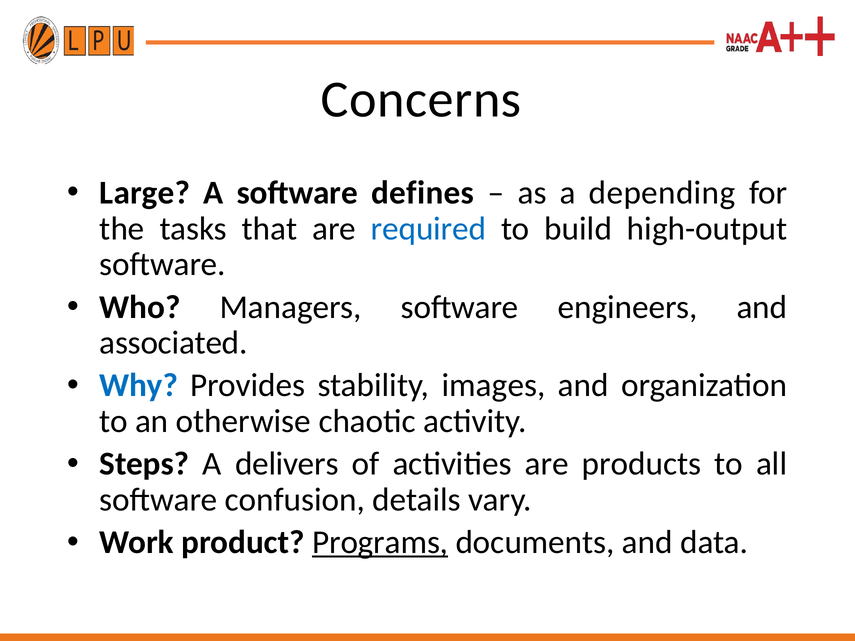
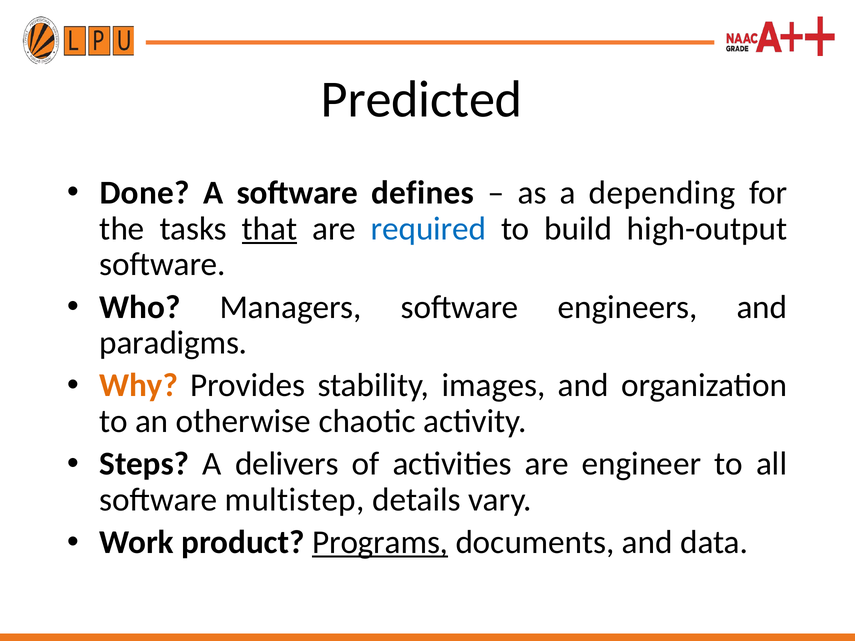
Concerns: Concerns -> Predicted
Large: Large -> Done
that underline: none -> present
associated: associated -> paradigms
Why colour: blue -> orange
products: products -> engineer
confusion: confusion -> multistep
